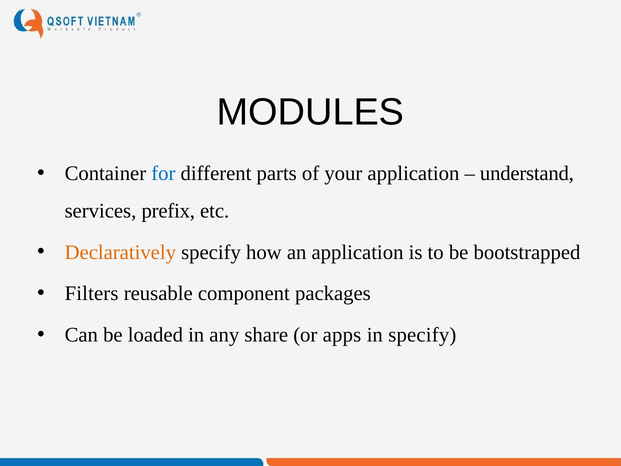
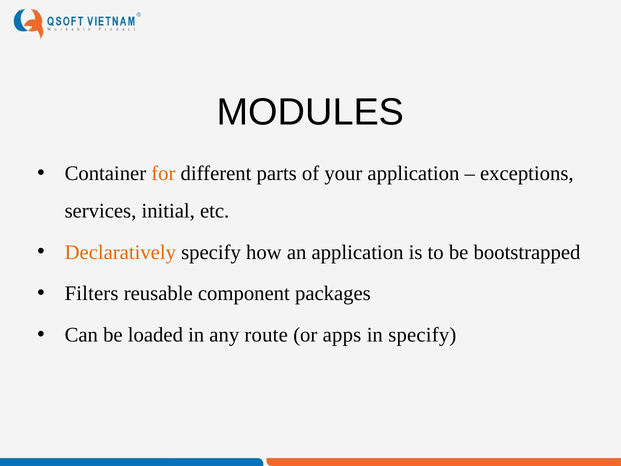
for colour: blue -> orange
understand: understand -> exceptions
prefix: prefix -> initial
share: share -> route
